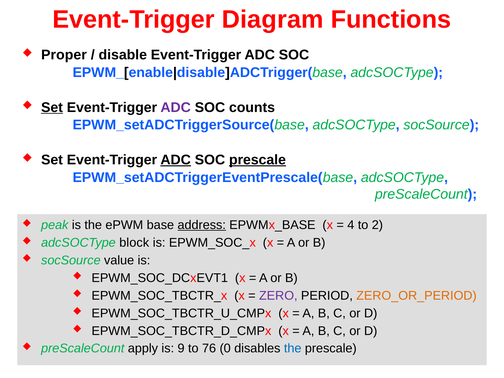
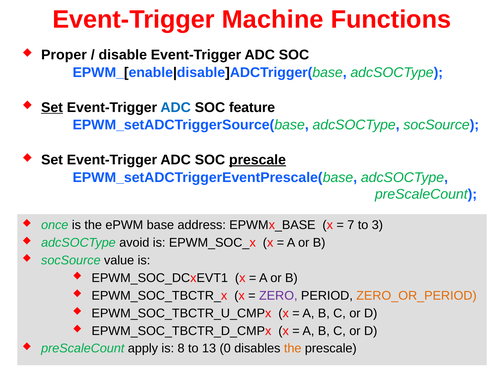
Diagram: Diagram -> Machine
ADC at (176, 107) colour: purple -> blue
counts: counts -> feature
ADC at (176, 160) underline: present -> none
peak: peak -> once
address underline: present -> none
4: 4 -> 7
2: 2 -> 3
block: block -> avoid
9: 9 -> 8
76: 76 -> 13
the at (293, 349) colour: blue -> orange
